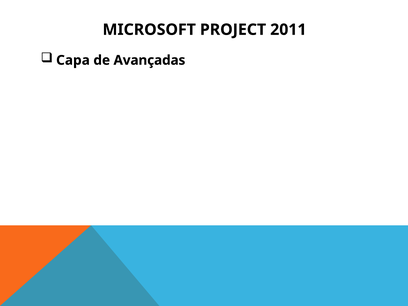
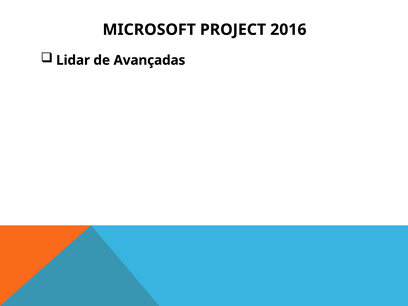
2011: 2011 -> 2016
Capa: Capa -> Lidar
